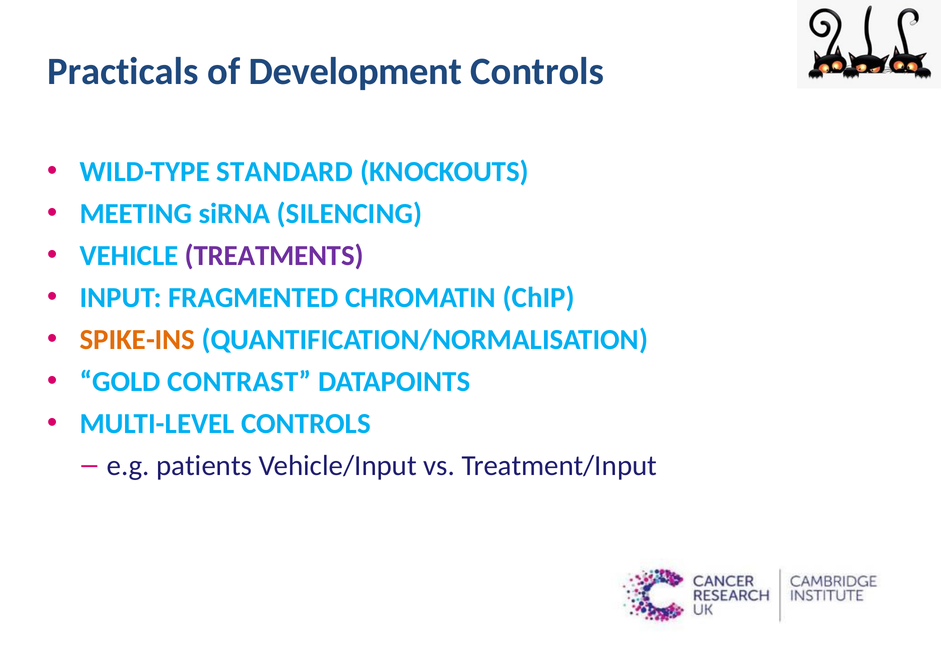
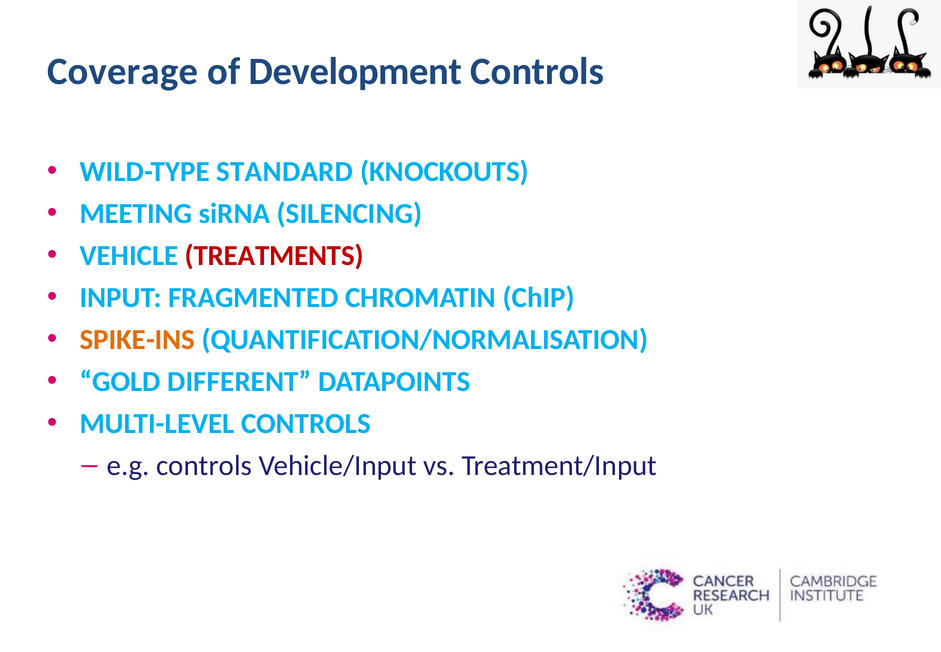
Practicals: Practicals -> Coverage
TREATMENTS colour: purple -> red
CONTRAST: CONTRAST -> DIFFERENT
e.g patients: patients -> controls
